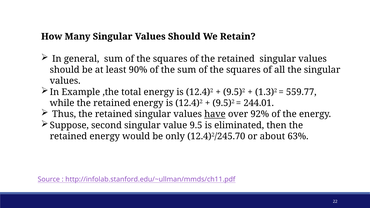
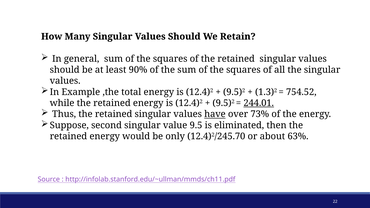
559.77: 559.77 -> 754.52
244.01 underline: none -> present
92%: 92% -> 73%
